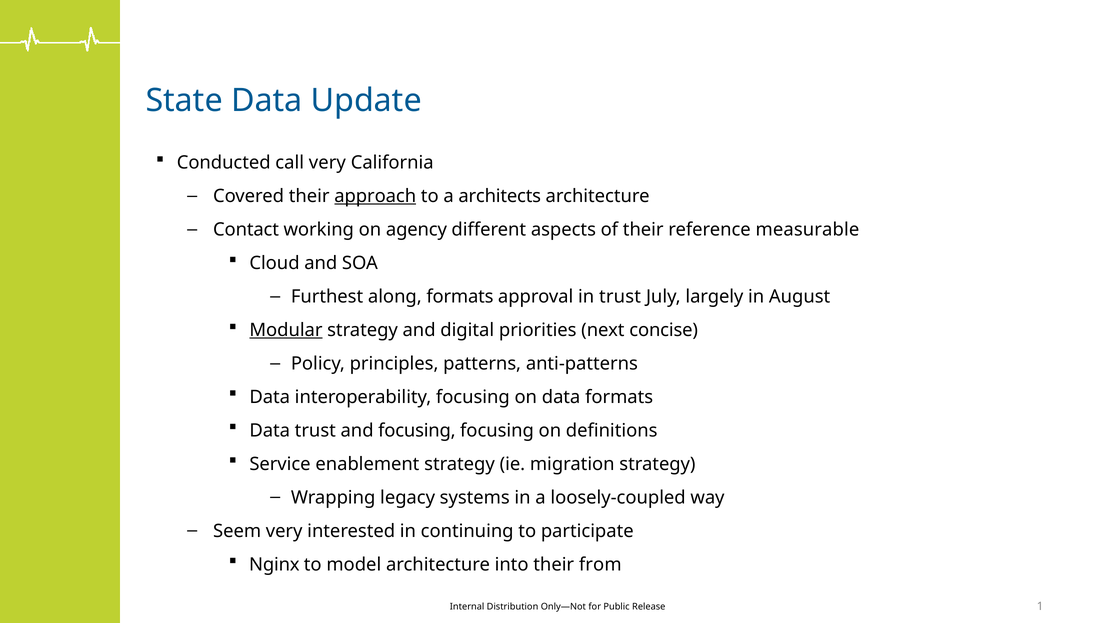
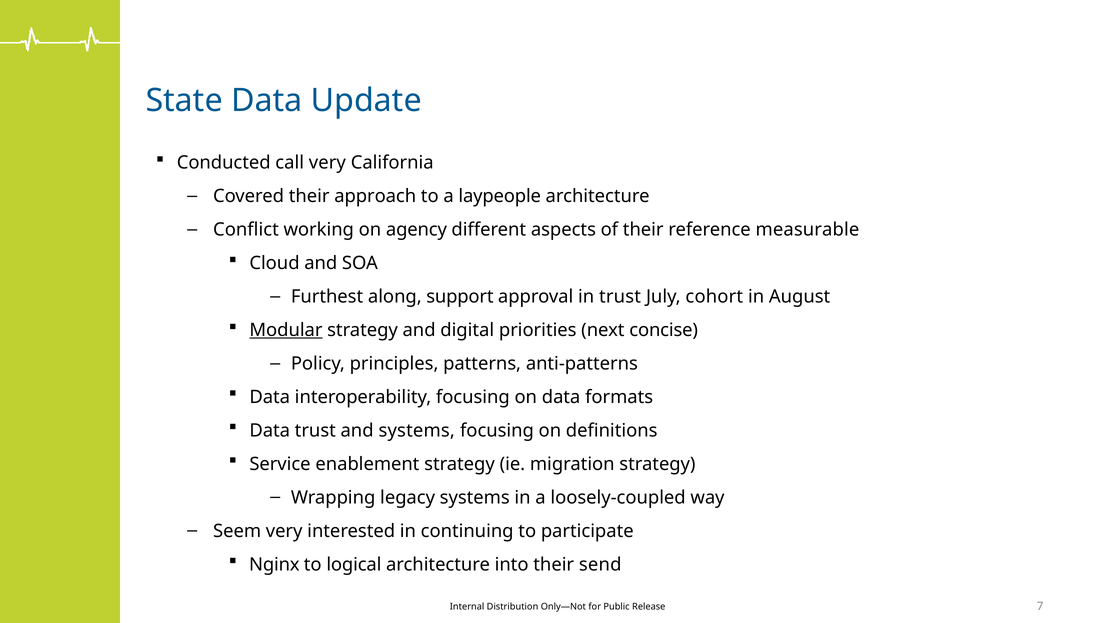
approach underline: present -> none
architects: architects -> laypeople
Contact: Contact -> Conflict
along formats: formats -> support
largely: largely -> cohort
and focusing: focusing -> systems
model: model -> logical
from: from -> send
1: 1 -> 7
